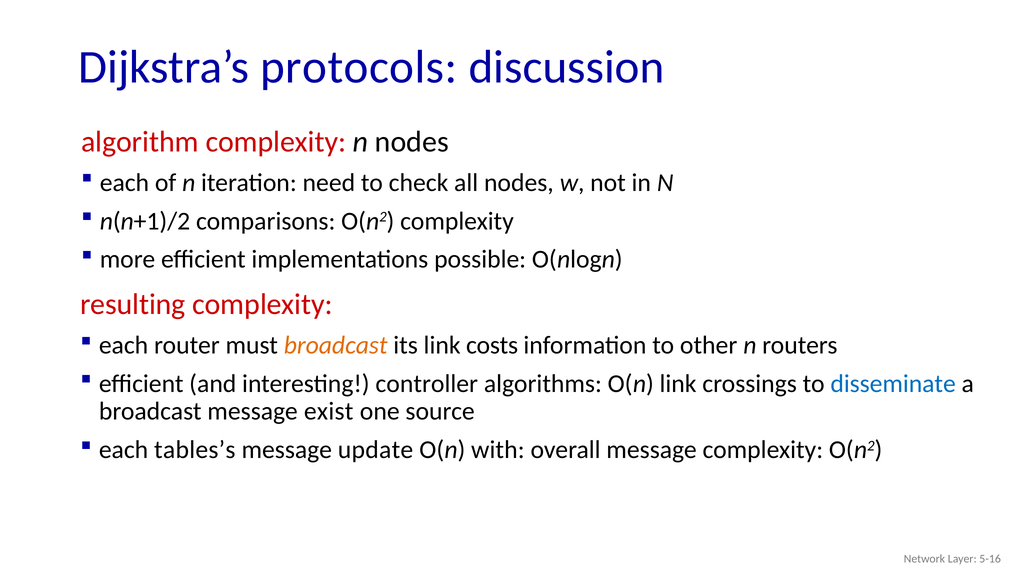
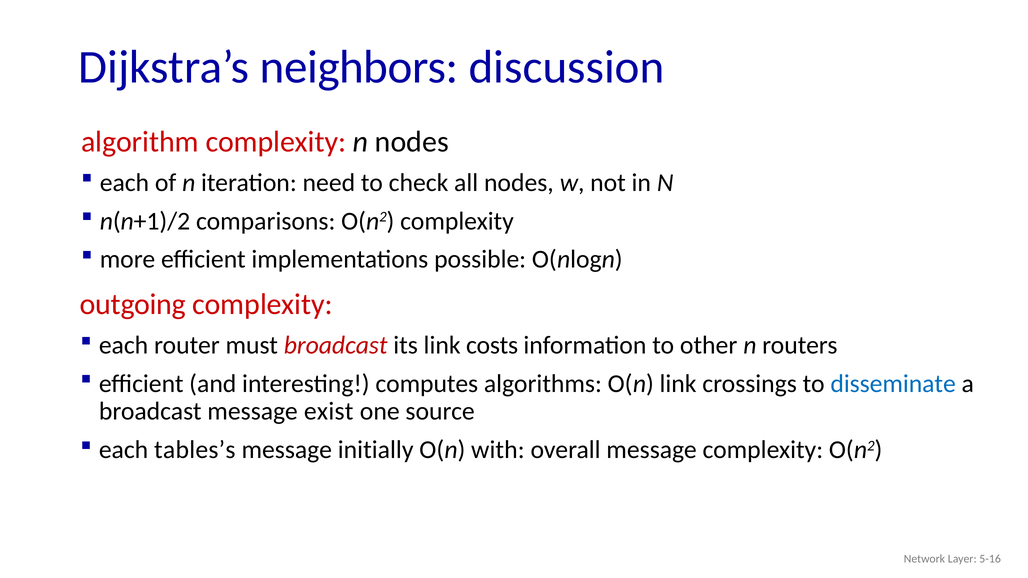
protocols: protocols -> neighbors
resulting: resulting -> outgoing
broadcast at (336, 345) colour: orange -> red
controller: controller -> computes
update: update -> initially
